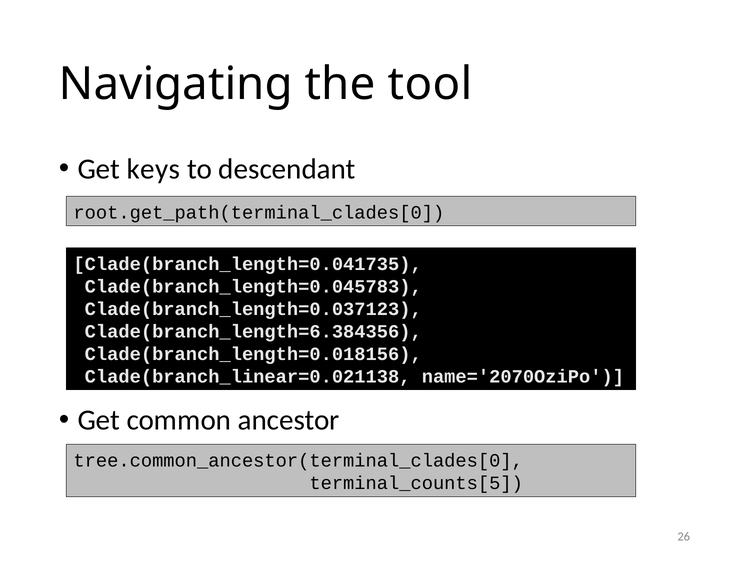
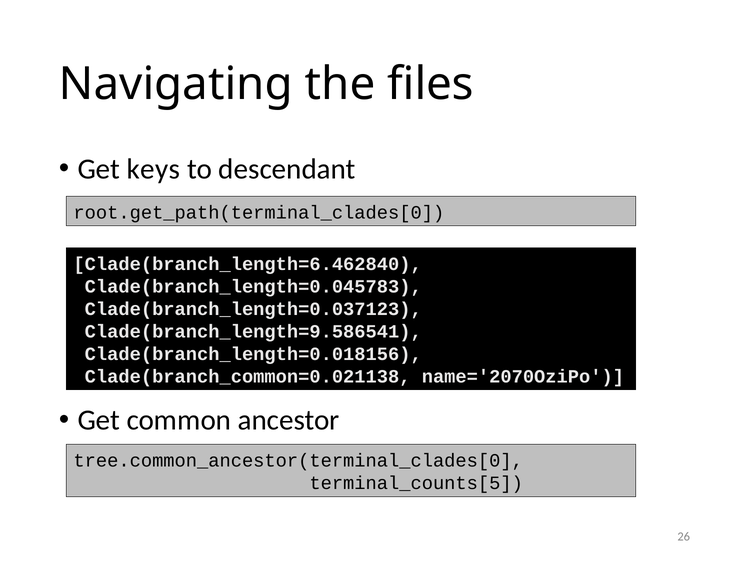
tool: tool -> files
Clade(branch_length=0.041735: Clade(branch_length=0.041735 -> Clade(branch_length=6.462840
Clade(branch_length=6.384356: Clade(branch_length=6.384356 -> Clade(branch_length=9.586541
Clade(branch_linear=0.021138: Clade(branch_linear=0.021138 -> Clade(branch_common=0.021138
